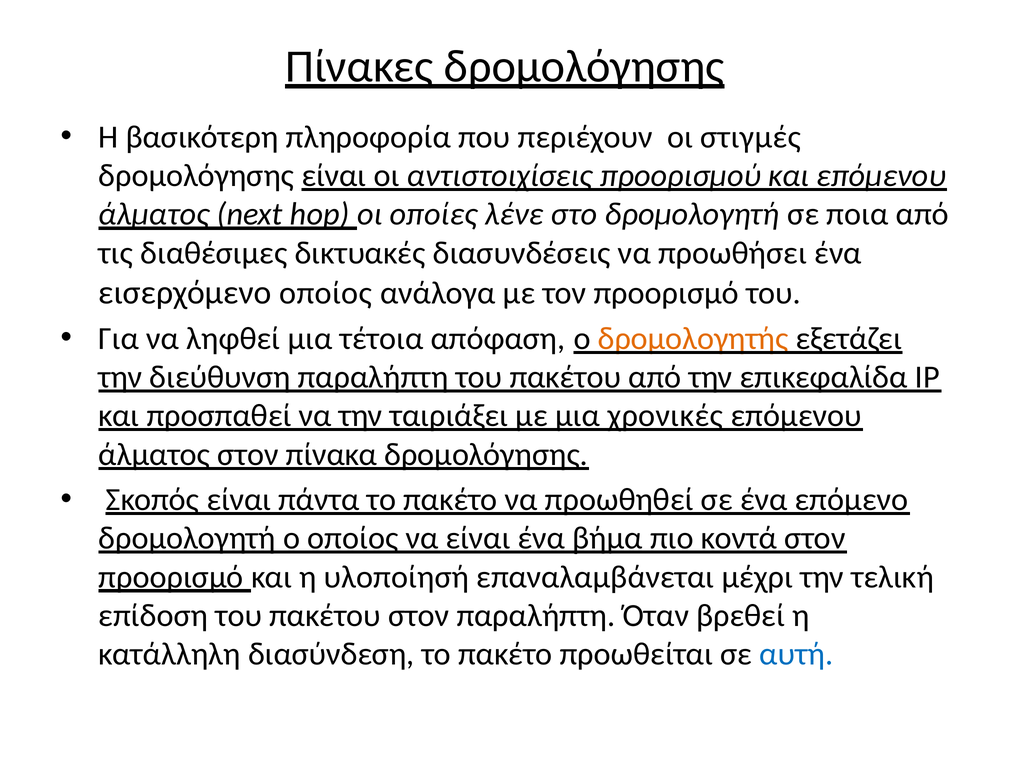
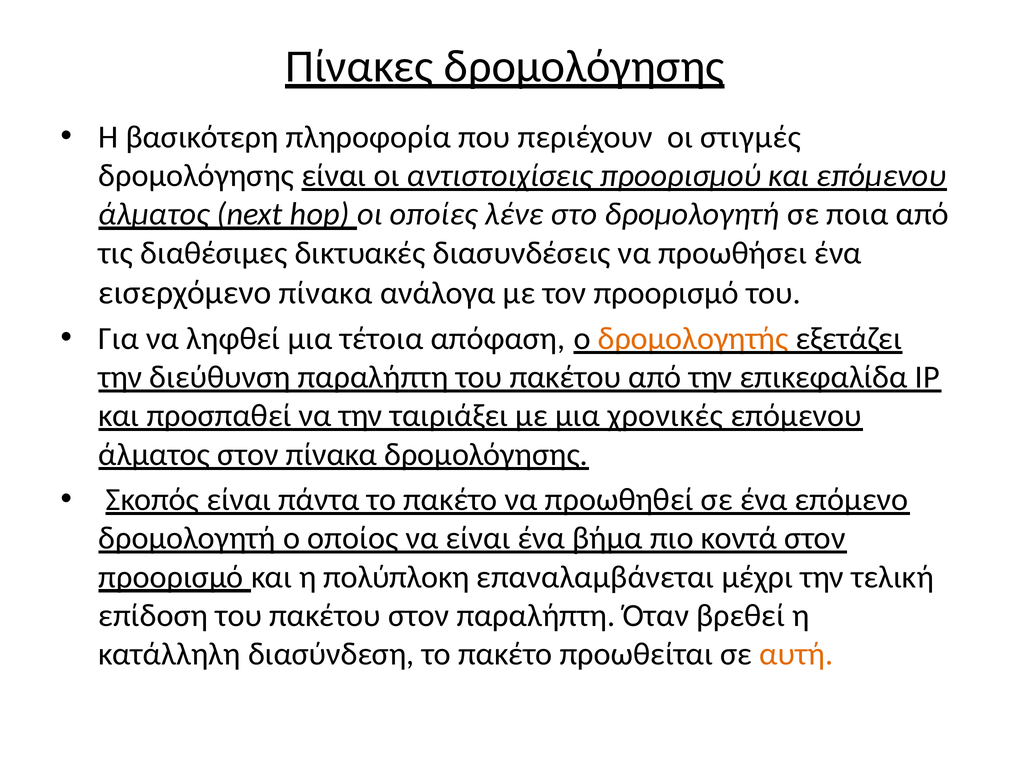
εισερχόμενο οποίος: οποίος -> πίνακα
υλοποίησή: υλοποίησή -> πολύπλοκη
αυτή colour: blue -> orange
